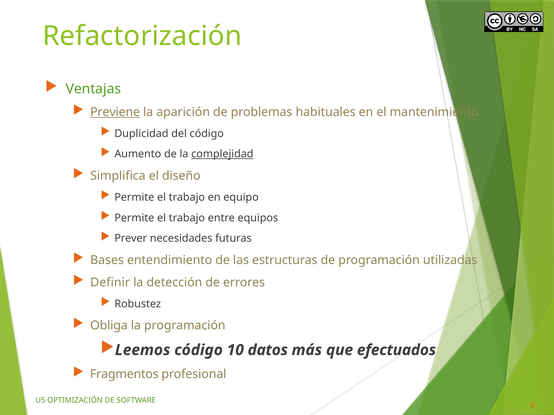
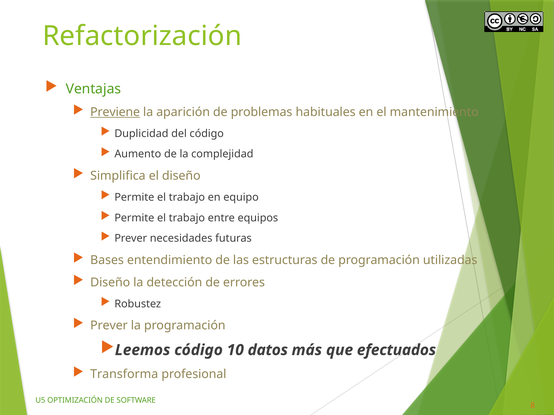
complejidad underline: present -> none
Definir at (110, 283): Definir -> Diseño
Obliga at (109, 326): Obliga -> Prever
Fragmentos: Fragmentos -> Transforma
